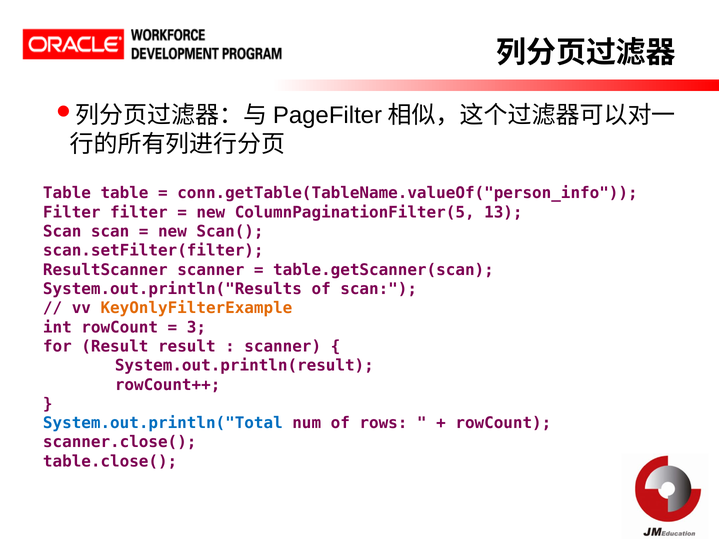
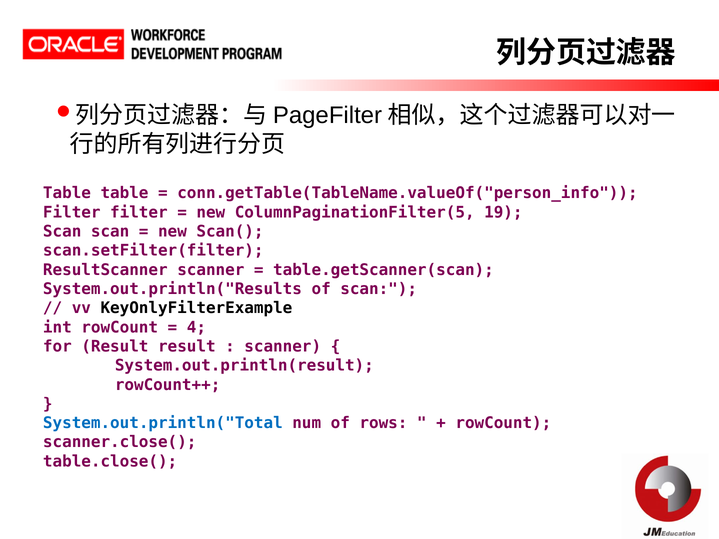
13: 13 -> 19
KeyOnlyFilterExample colour: orange -> black
3: 3 -> 4
